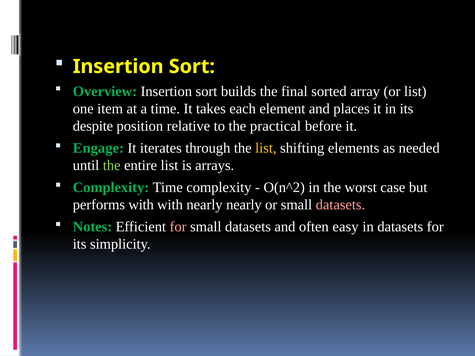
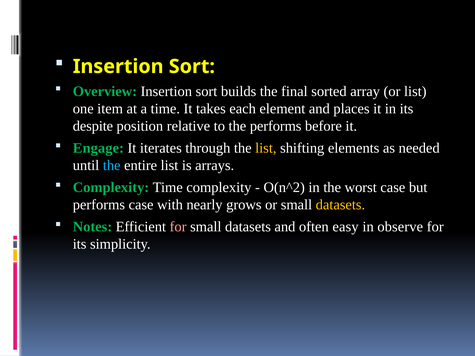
the practical: practical -> performs
the at (112, 166) colour: light green -> light blue
performs with: with -> case
nearly nearly: nearly -> grows
datasets at (340, 205) colour: pink -> yellow
in datasets: datasets -> observe
